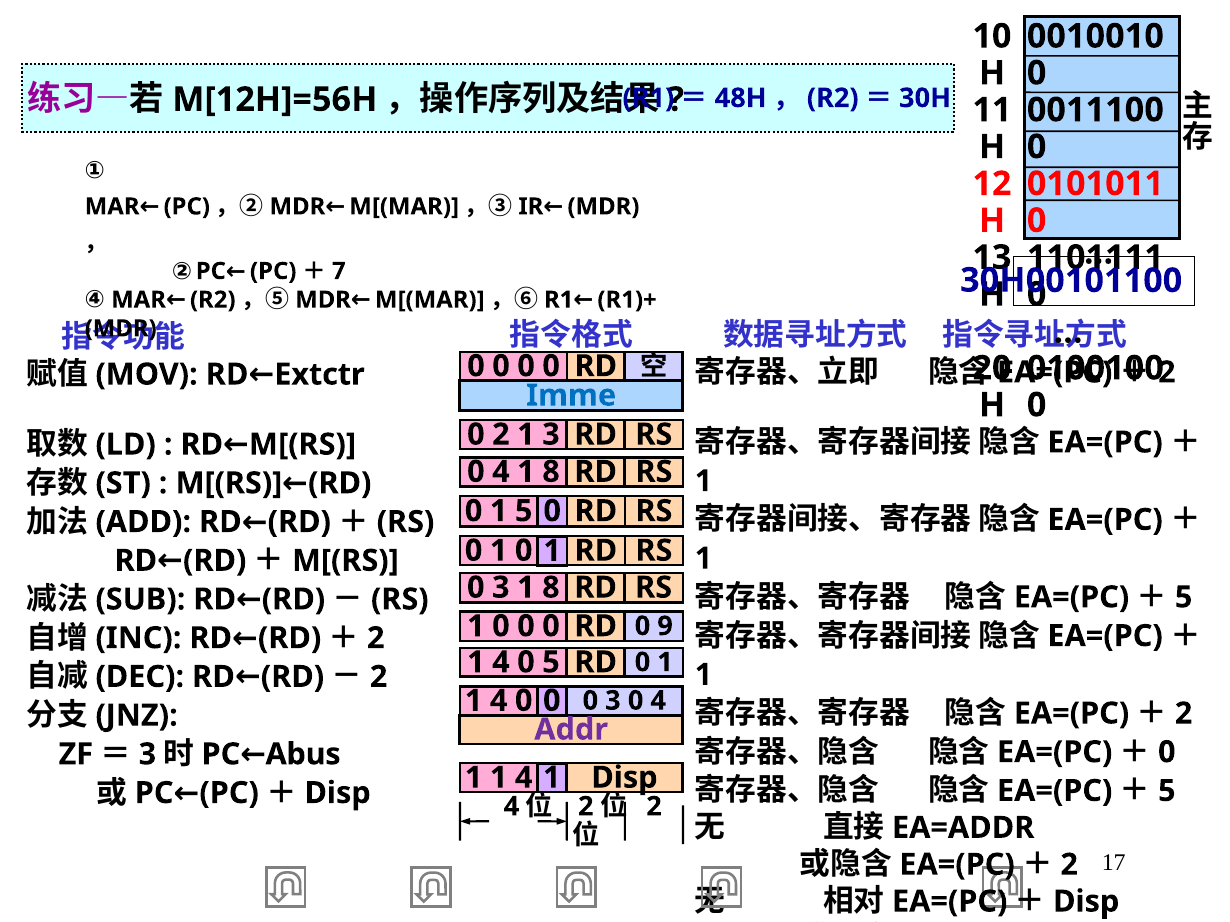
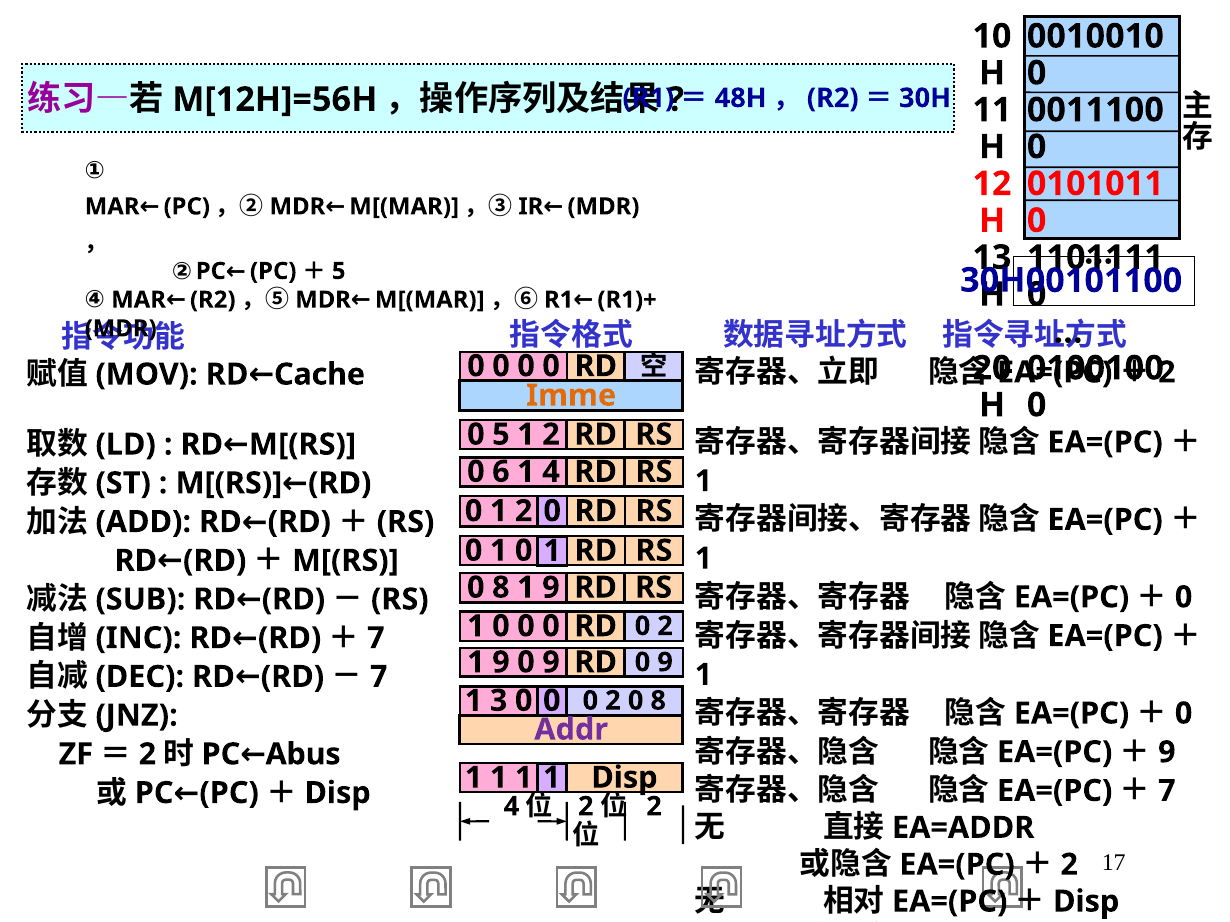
7 at (339, 271): 7 -> 5
Extctr: Extctr -> Cache
Imme colour: blue -> orange
0 2: 2 -> 5
3 at (551, 435): 3 -> 2
4 at (501, 472): 4 -> 6
8 at (551, 472): 8 -> 4
0 1 5: 5 -> 2
3 at (501, 588): 3 -> 8
8 at (551, 588): 8 -> 9
5 at (1184, 598): 5 -> 0
9 at (665, 626): 9 -> 2
2 at (376, 638): 2 -> 7
4 at (501, 663): 4 -> 9
5 at (551, 663): 5 -> 9
RD 0 1: 1 -> 9
2 at (379, 677): 2 -> 7
4 at (499, 701): 4 -> 3
3 at (613, 701): 3 -> 2
4 at (658, 701): 4 -> 8
2 at (1184, 714): 2 -> 0
0 at (1167, 753): 0 -> 9
3 at (147, 755): 3 -> 2
4 at (524, 778): 4 -> 1
5 at (1167, 791): 5 -> 7
